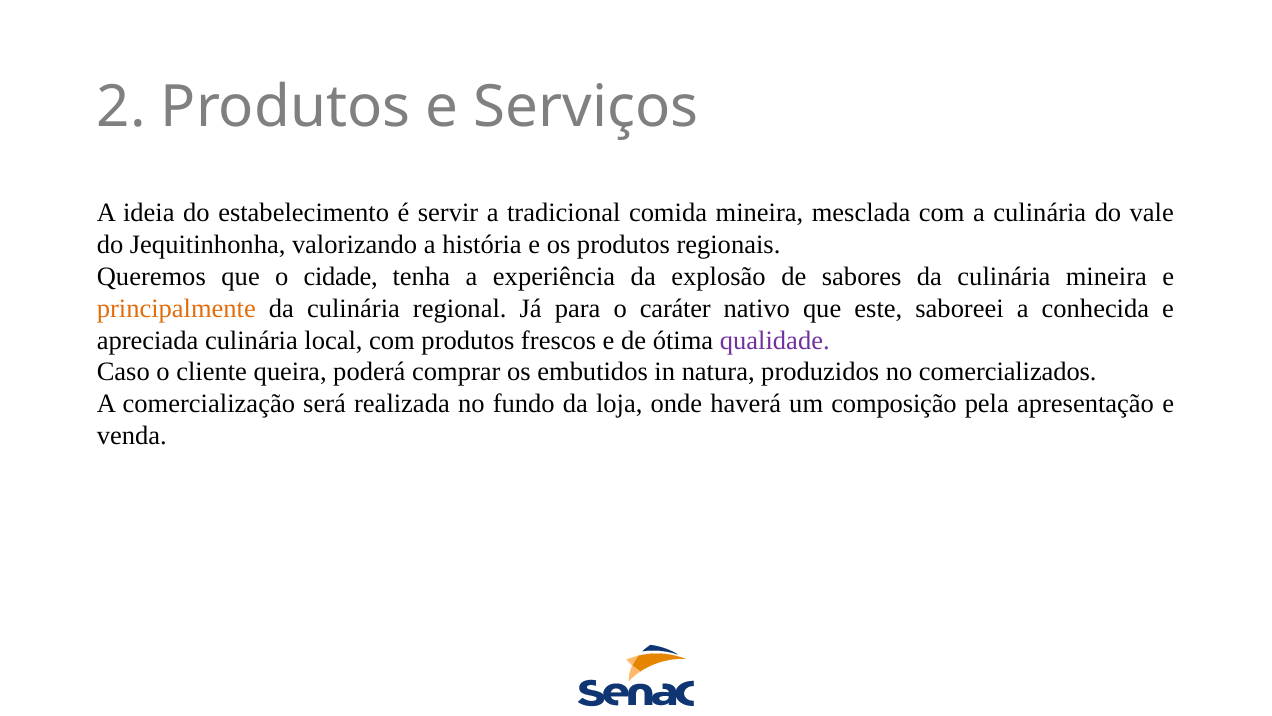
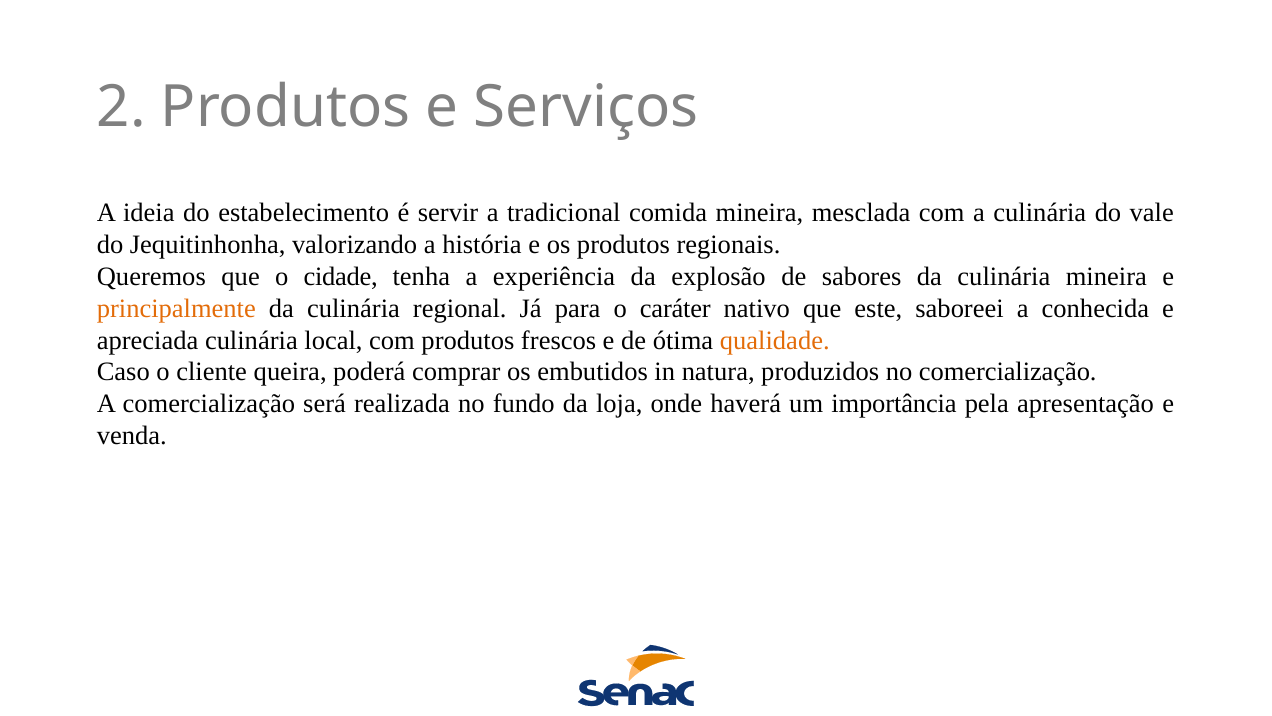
qualidade colour: purple -> orange
no comercializados: comercializados -> comercialização
composição: composição -> importância
